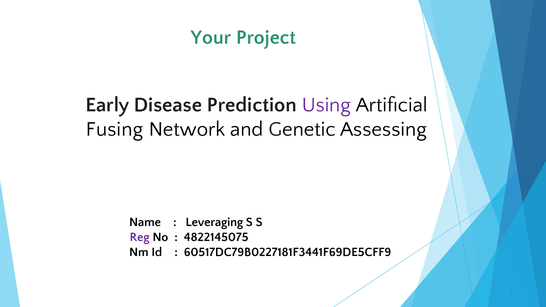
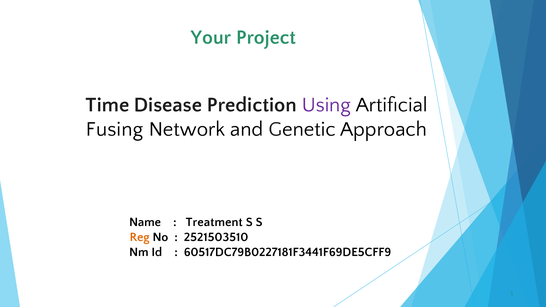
Early: Early -> Time
Assessing: Assessing -> Approach
Leveraging: Leveraging -> Treatment
Reg colour: purple -> orange
4822145075: 4822145075 -> 2521503510
